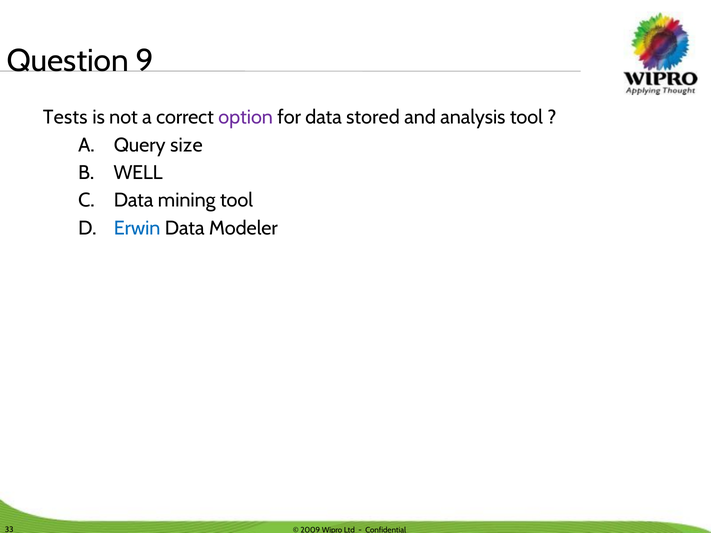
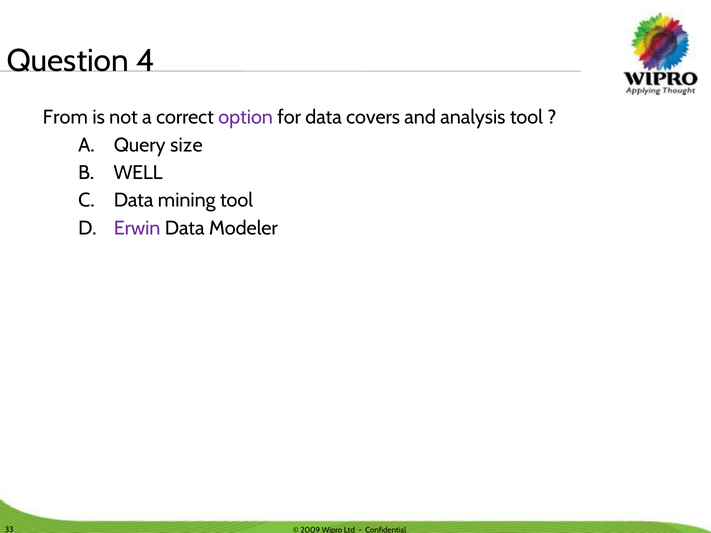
9: 9 -> 4
Tests: Tests -> From
stored: stored -> covers
Erwin colour: blue -> purple
